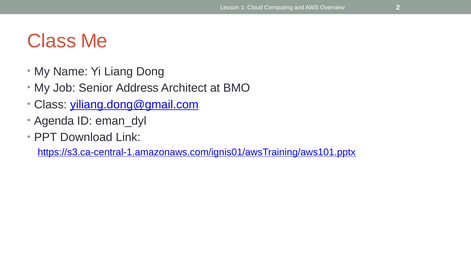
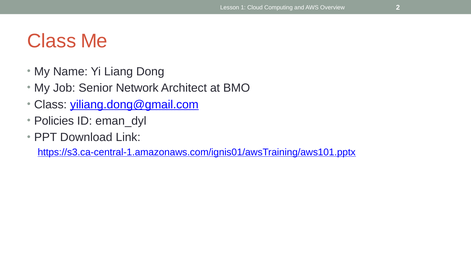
Address: Address -> Network
Agenda: Agenda -> Policies
